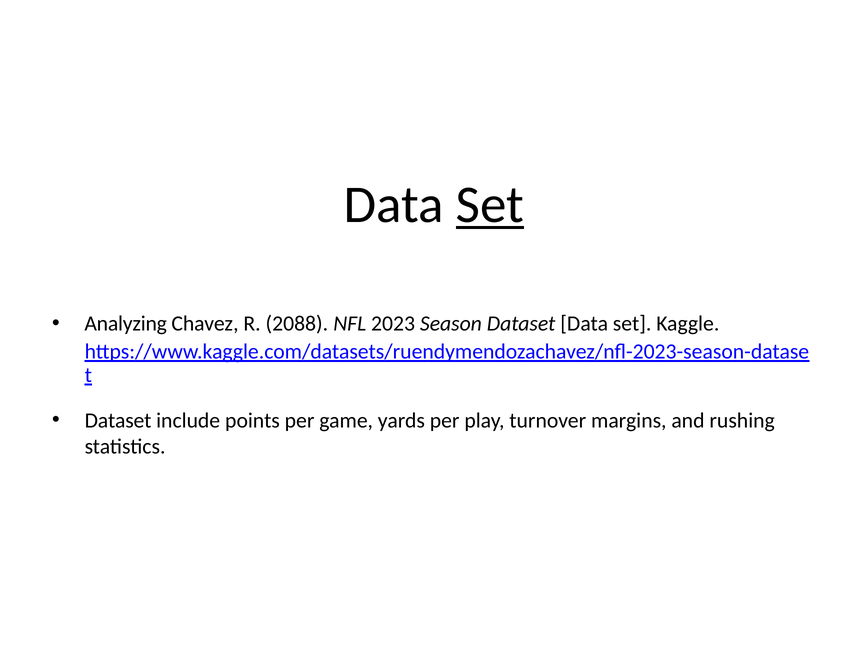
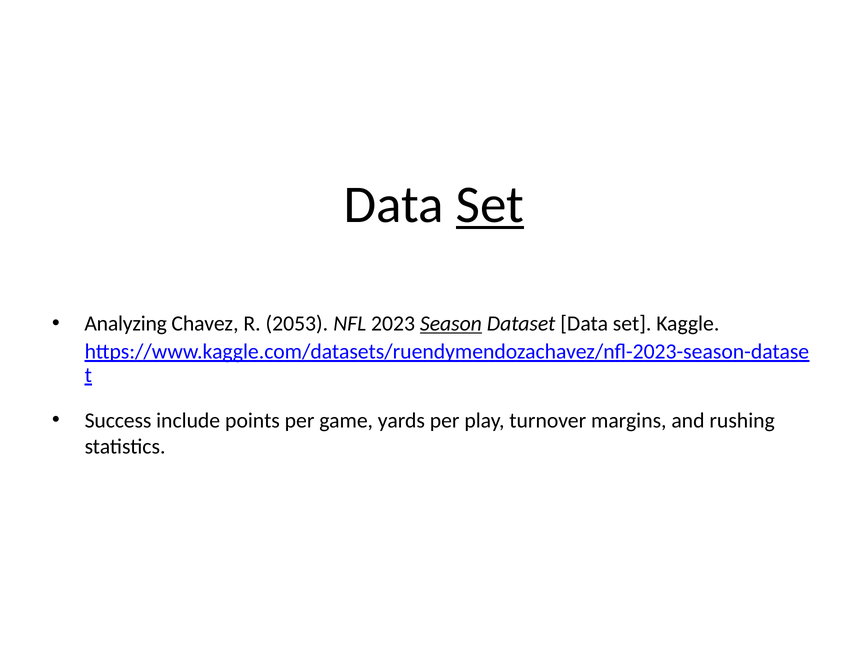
2088: 2088 -> 2053
Season underline: none -> present
Dataset at (118, 420): Dataset -> Success
